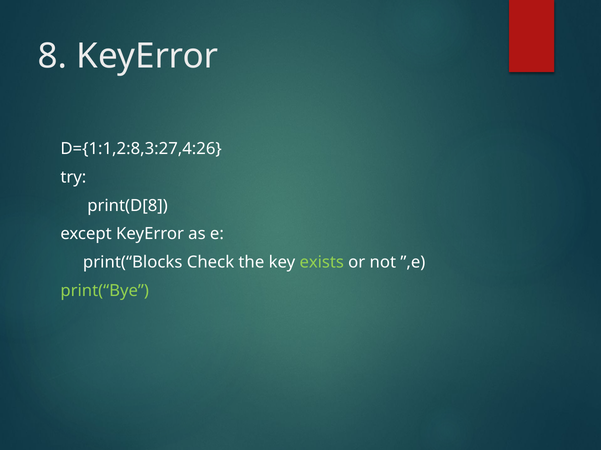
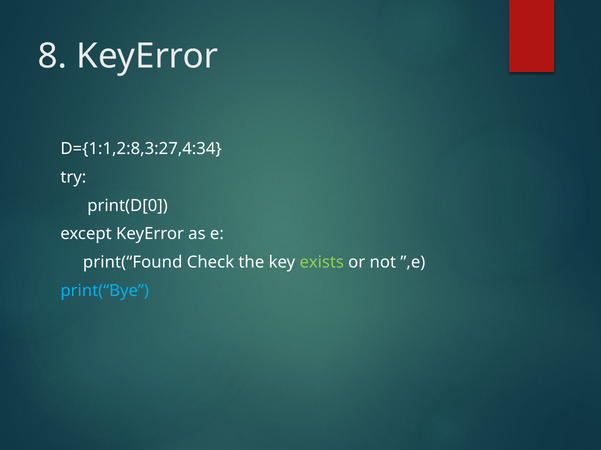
D={1:1,2:8,3:27,4:26: D={1:1,2:8,3:27,4:26 -> D={1:1,2:8,3:27,4:34
print(D[8: print(D[8 -> print(D[0
print(“Blocks: print(“Blocks -> print(“Found
print(“Bye colour: light green -> light blue
